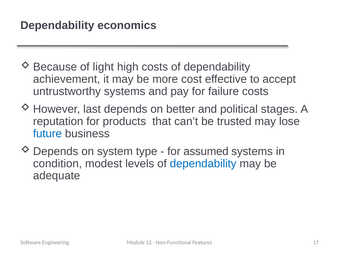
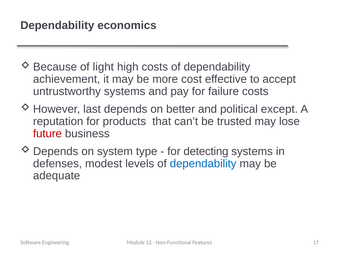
stages: stages -> except
future colour: blue -> red
assumed: assumed -> detecting
condition: condition -> defenses
